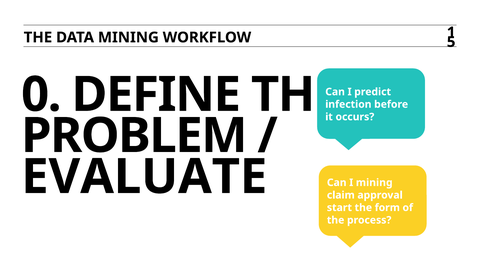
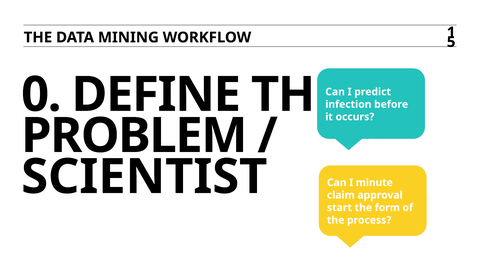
EVALUATE: EVALUATE -> SCIENTIST
I mining: mining -> minute
